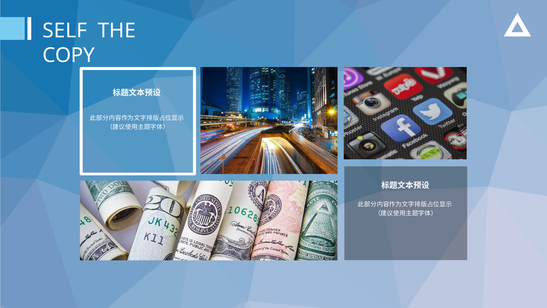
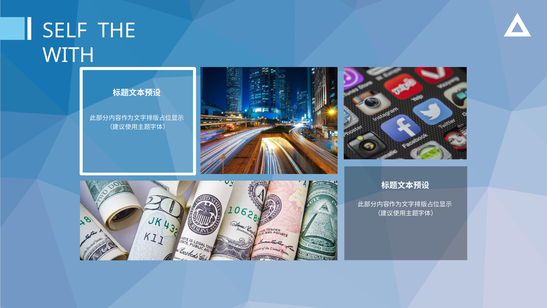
COPY: COPY -> WITH
